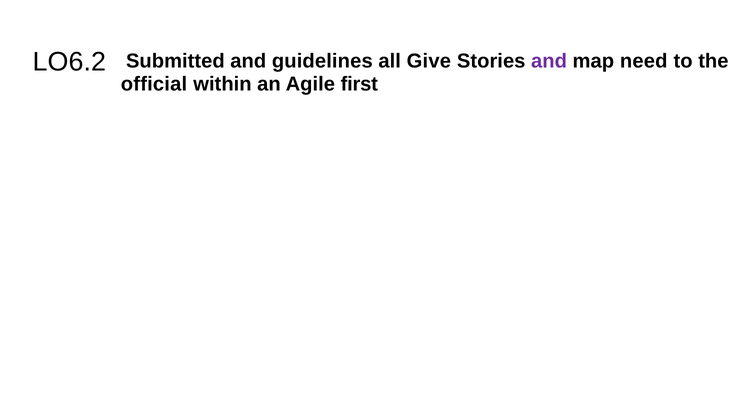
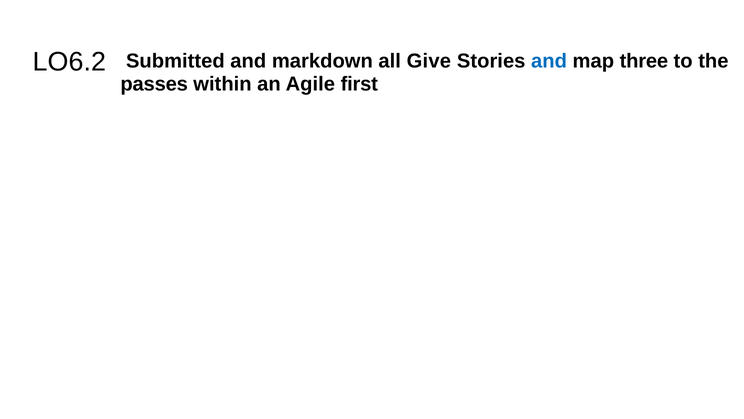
guidelines: guidelines -> markdown
and at (549, 61) colour: purple -> blue
need: need -> three
official: official -> passes
